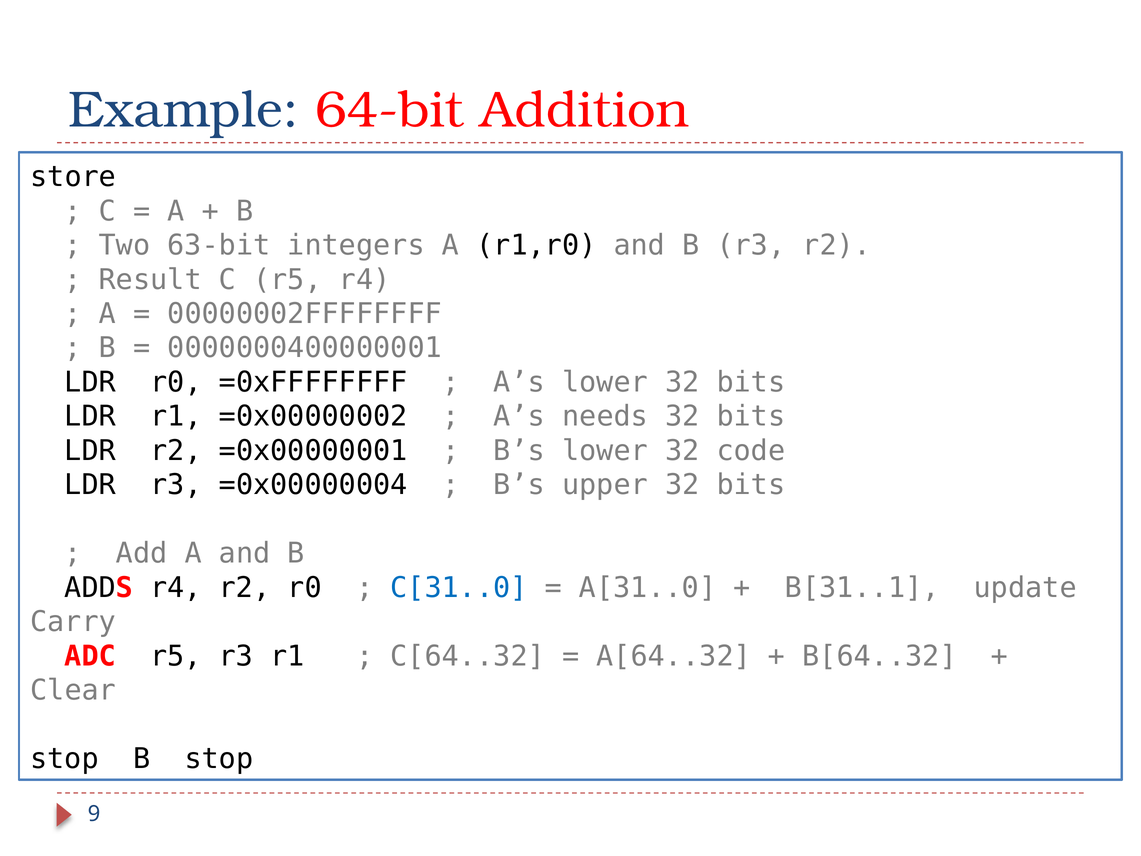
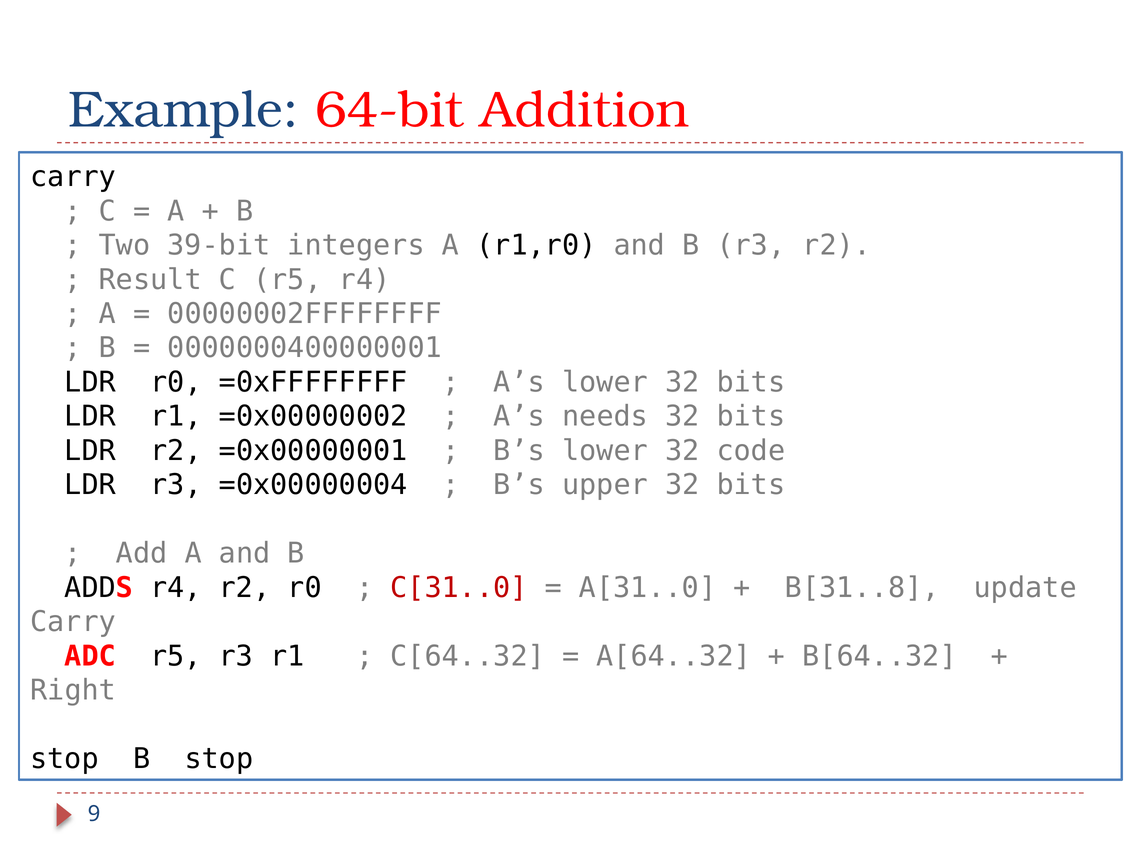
store at (73, 177): store -> carry
63-bit: 63-bit -> 39-bit
C[31..0 colour: blue -> red
B[31..1: B[31..1 -> B[31..8
Clear: Clear -> Right
